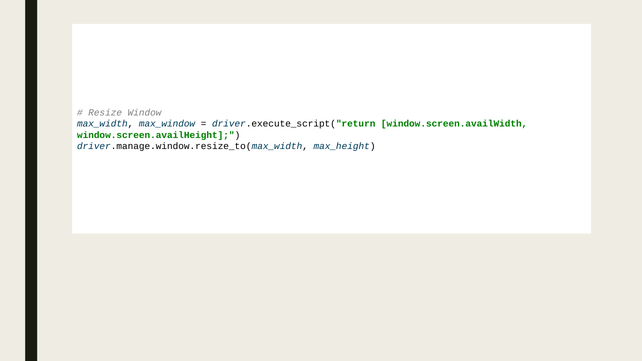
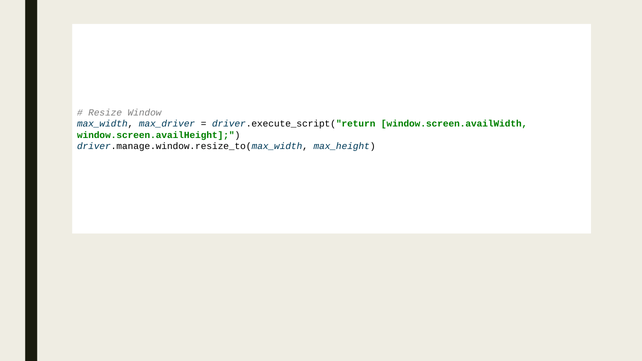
max_window: max_window -> max_driver
